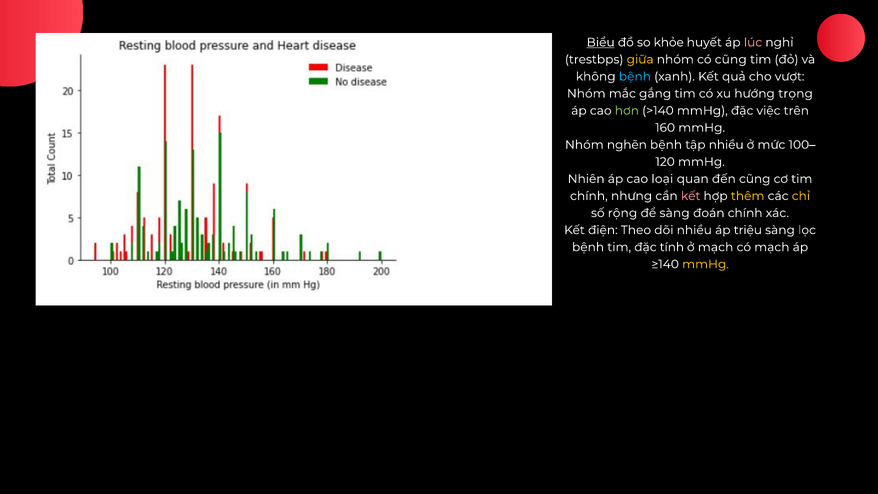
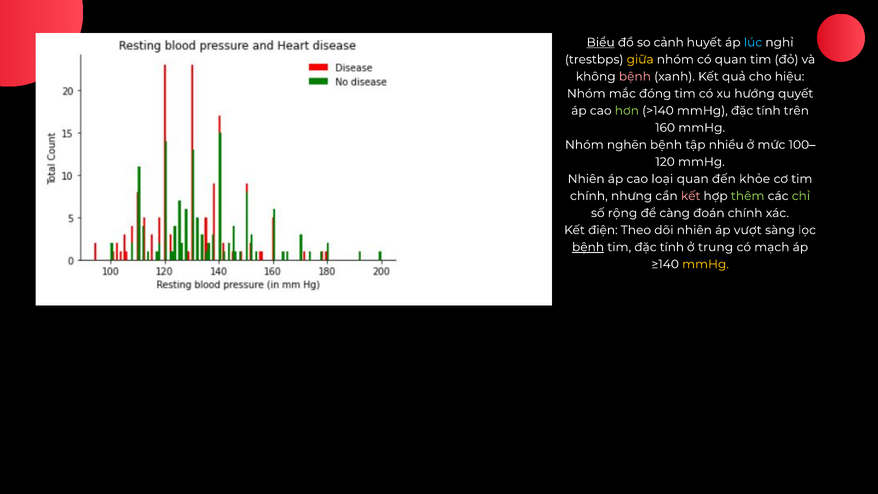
khỏe: khỏe -> cảnh
lúc colour: pink -> light blue
có cũng: cũng -> quan
bệnh at (635, 76) colour: light blue -> pink
vượt: vượt -> hiệu
gắng: gắng -> đóng
trọng: trọng -> quyết
mmHg đặc việc: việc -> tính
đến cũng: cũng -> khỏe
thêm colour: yellow -> light green
chỉ colour: yellow -> light green
để sàng: sàng -> càng
dõi nhiều: nhiều -> nhiên
triệu: triệu -> vượt
bệnh at (588, 247) underline: none -> present
ở mạch: mạch -> trung
